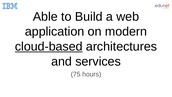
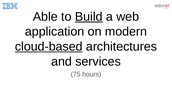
Build underline: none -> present
